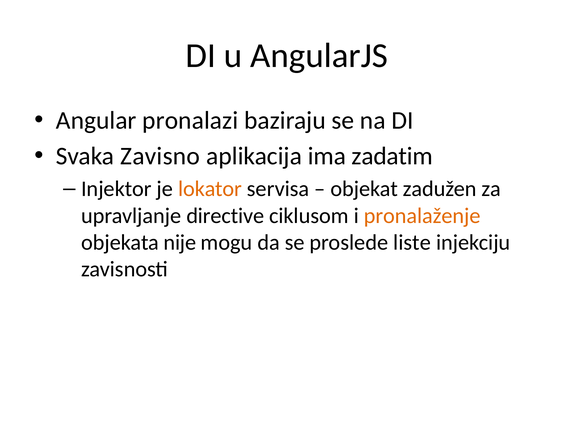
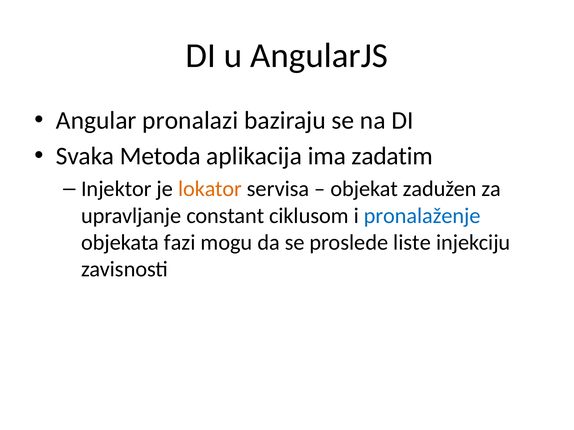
Zavisno: Zavisno -> Metoda
directive: directive -> constant
pronalaženje colour: orange -> blue
nije: nije -> fazi
